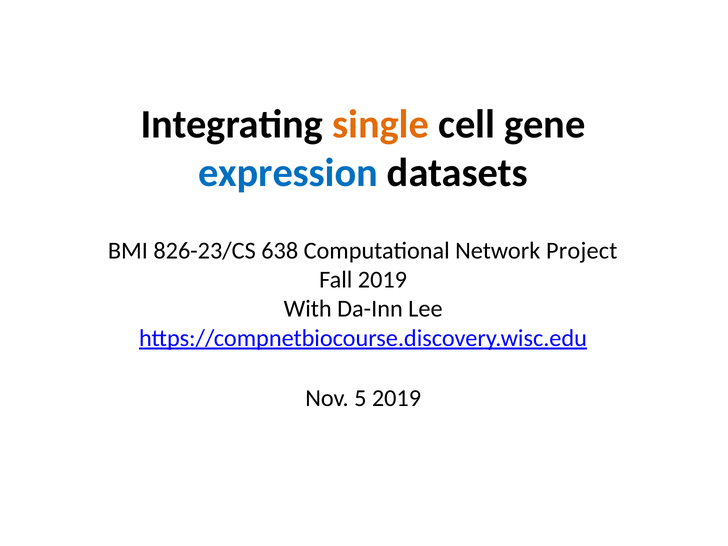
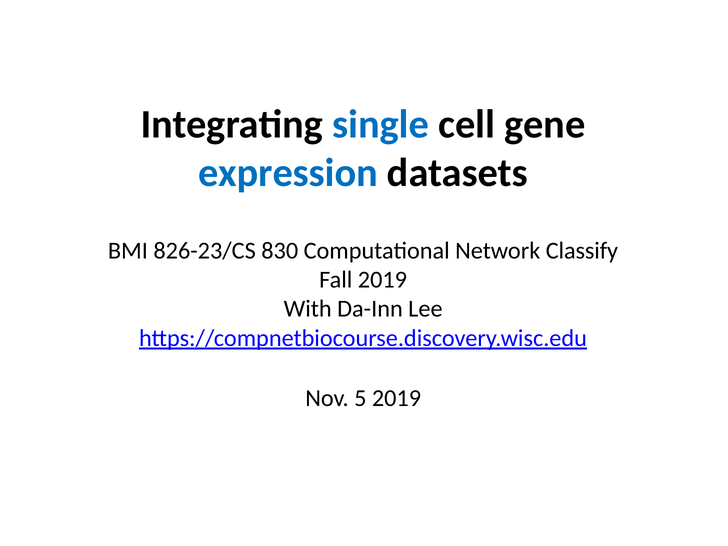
single colour: orange -> blue
638: 638 -> 830
Project: Project -> Classify
